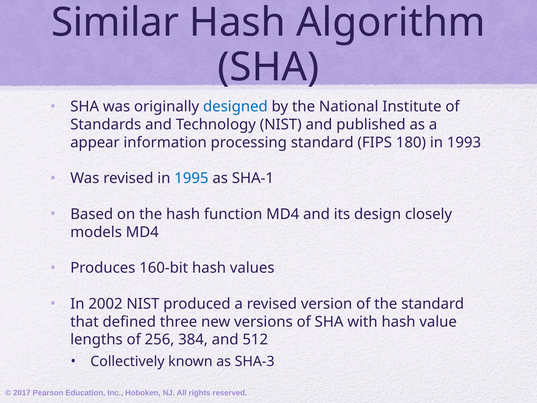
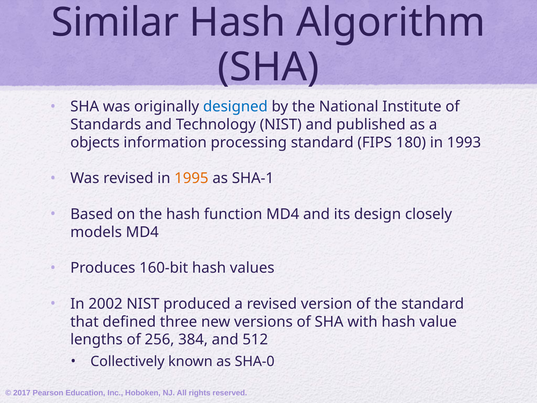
appear: appear -> objects
1995 colour: blue -> orange
SHA-3: SHA-3 -> SHA-0
